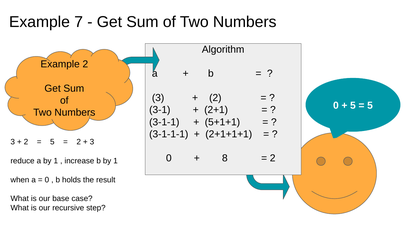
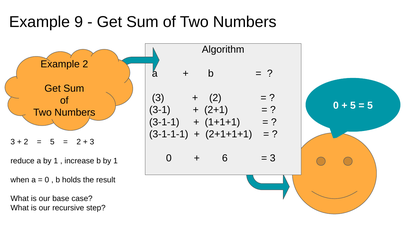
7: 7 -> 9
5+1+1: 5+1+1 -> 1+1+1
8: 8 -> 6
2 at (273, 158): 2 -> 3
